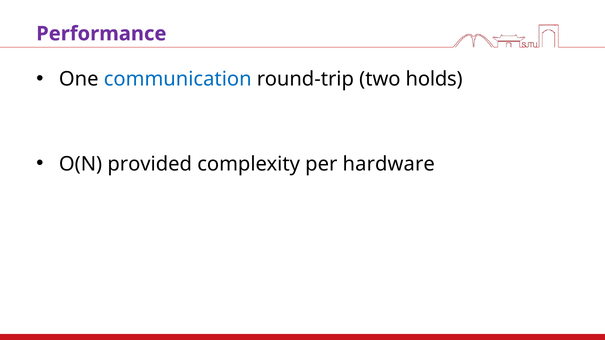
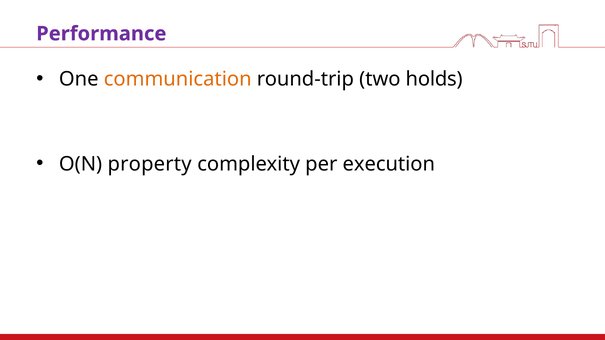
communication colour: blue -> orange
provided: provided -> property
hardware: hardware -> execution
